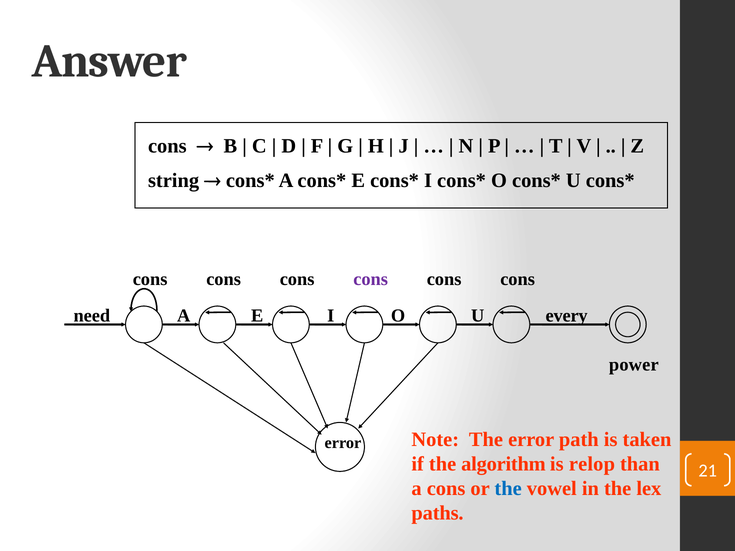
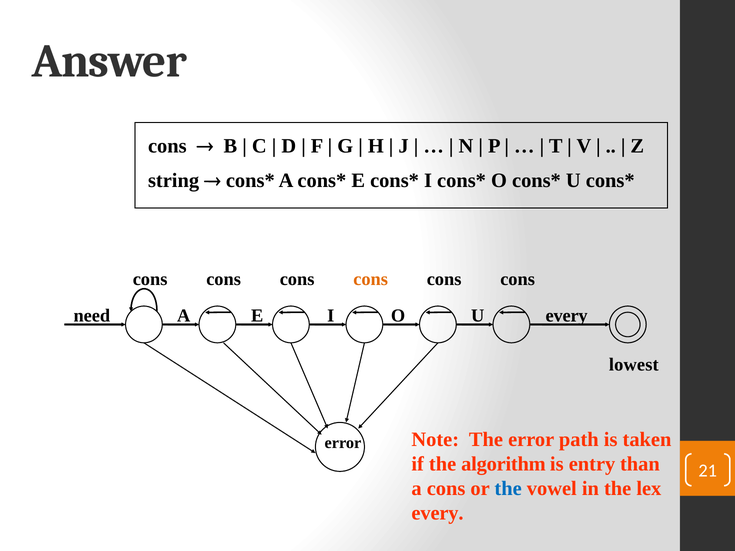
cons at (371, 279) colour: purple -> orange
power: power -> lowest
relop: relop -> entry
paths at (438, 513): paths -> every
